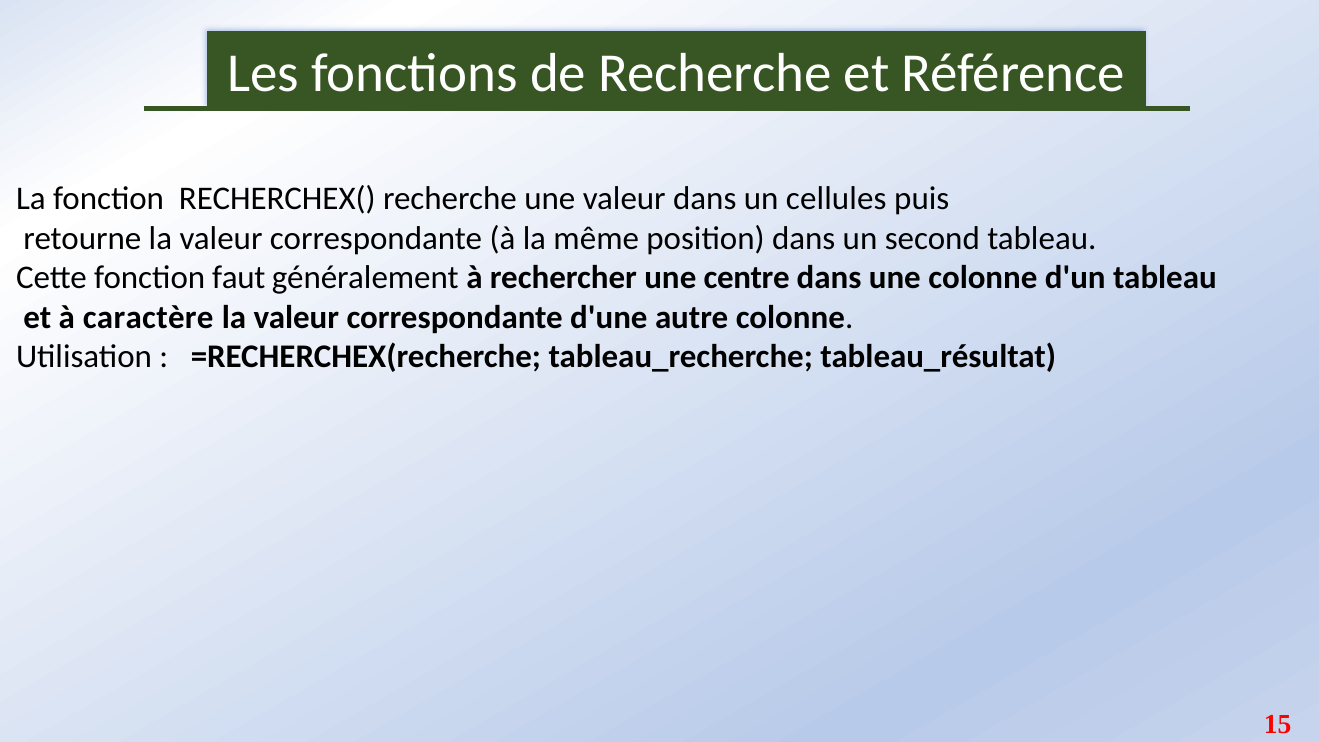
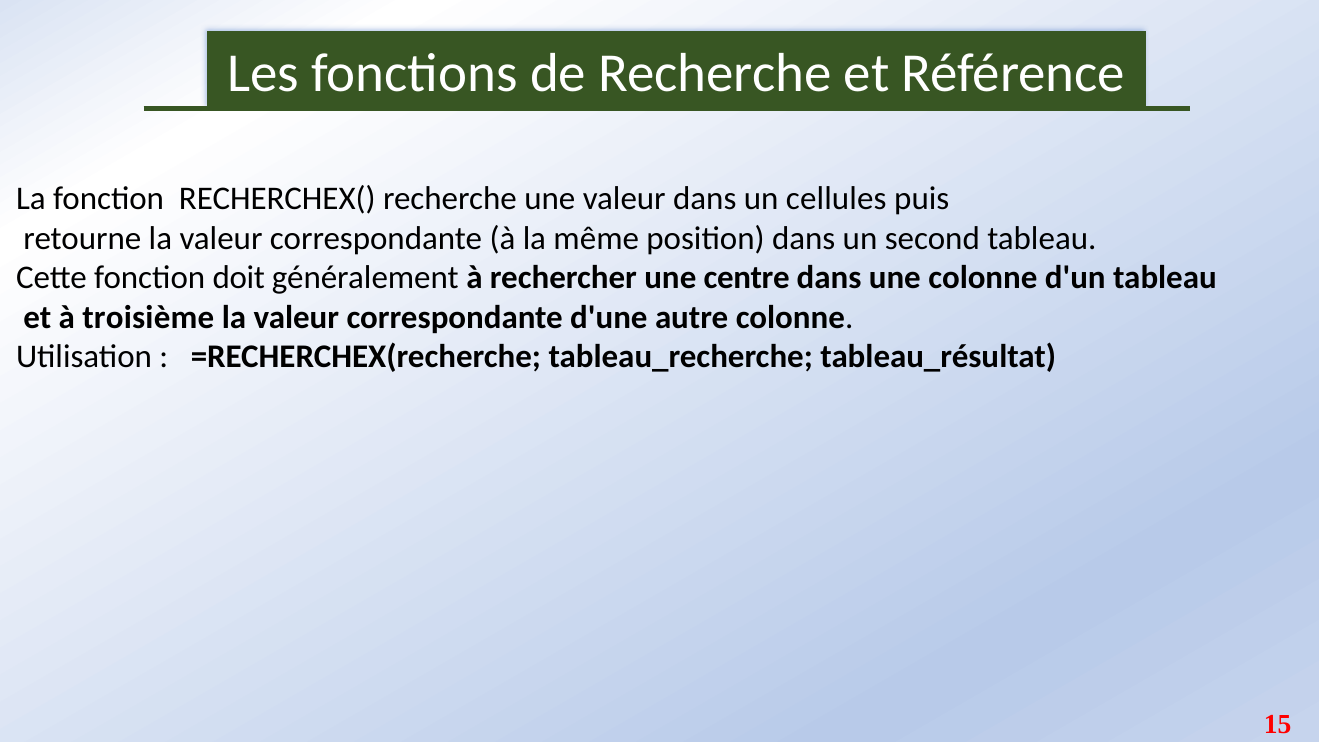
faut: faut -> doit
caractère: caractère -> troisième
